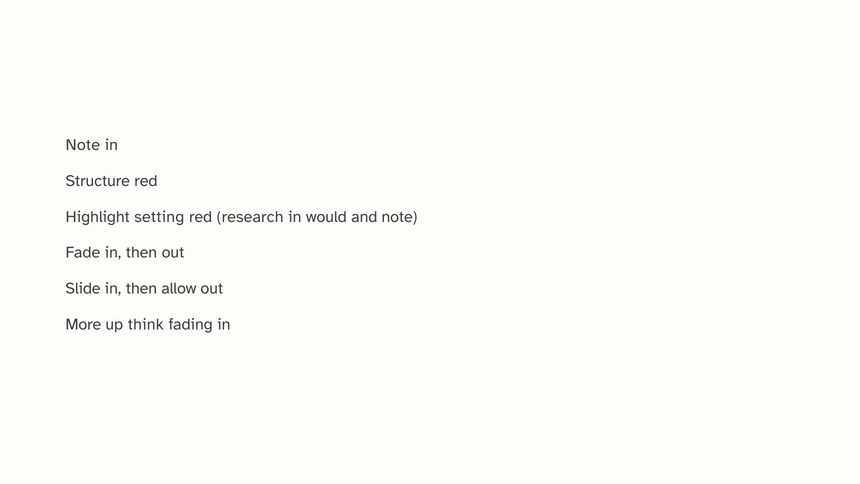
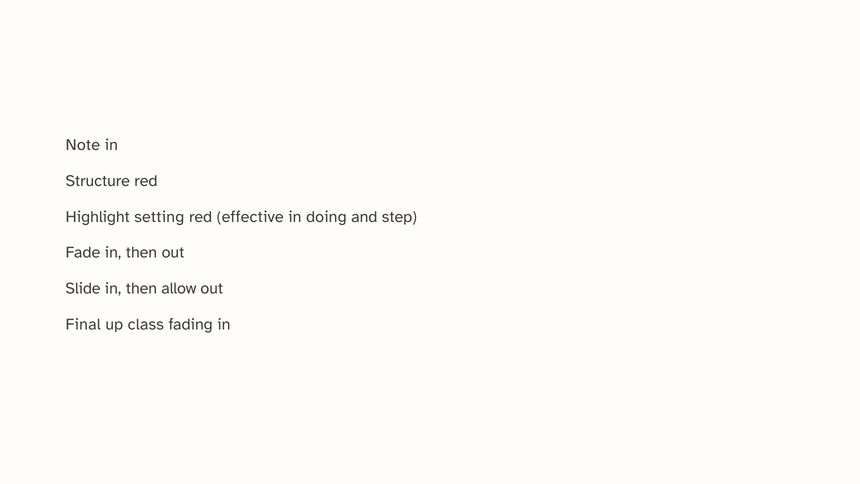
research: research -> effective
would: would -> doing
and note: note -> step
More: More -> Final
think: think -> class
